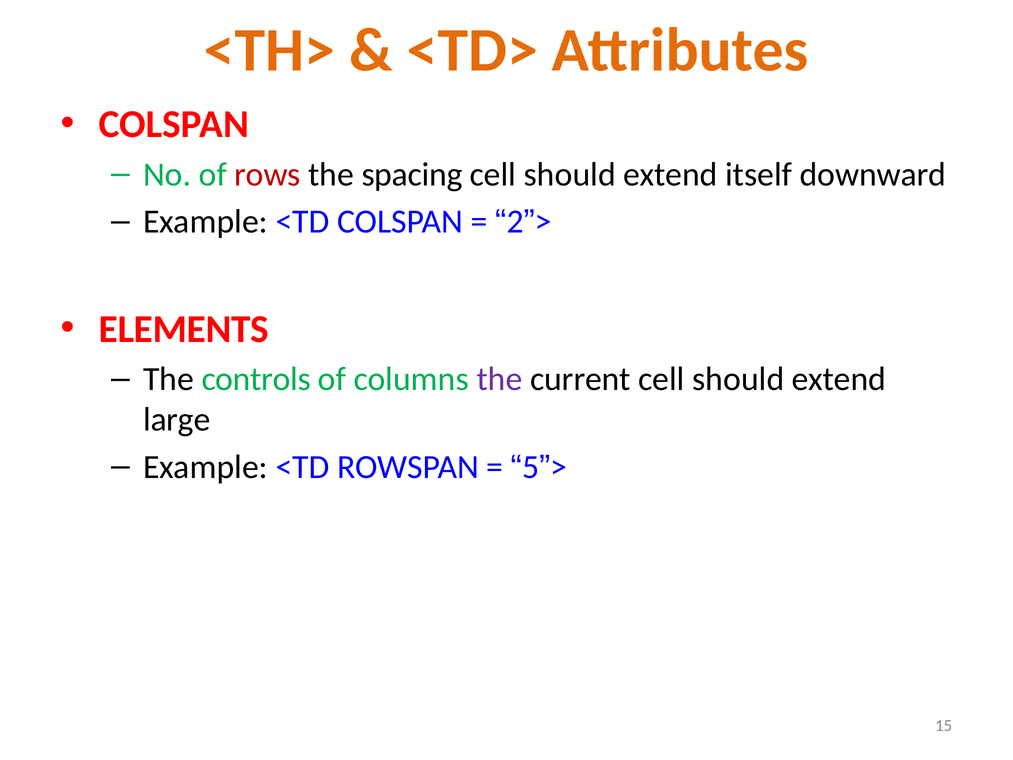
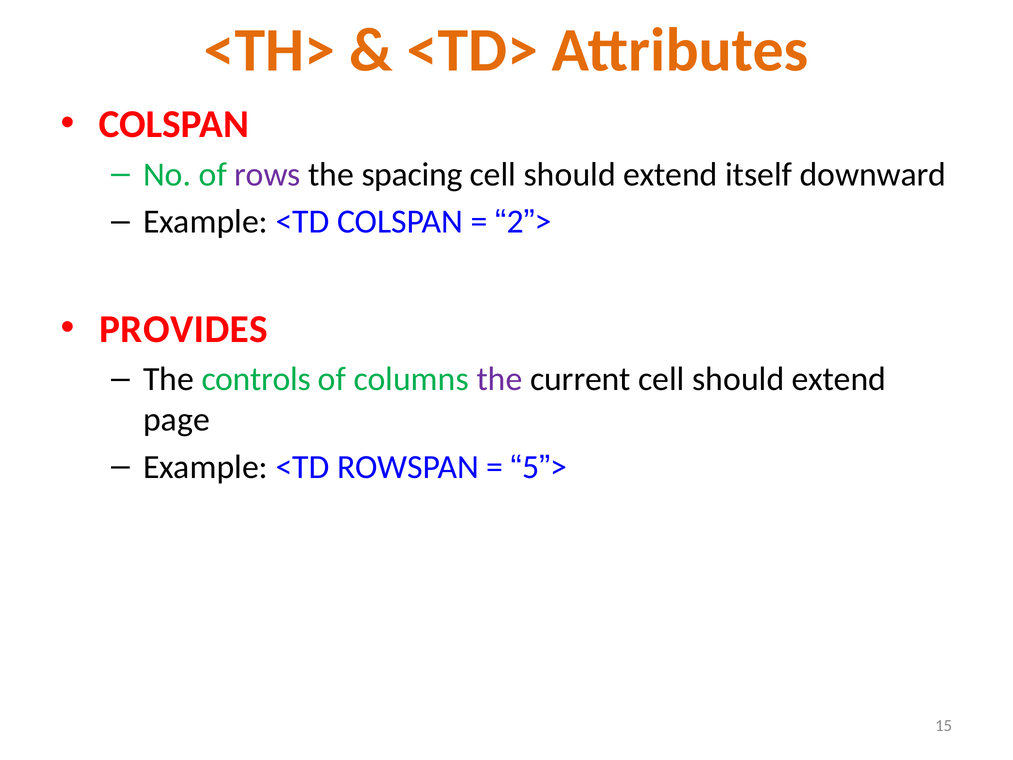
rows colour: red -> purple
ELEMENTS: ELEMENTS -> PROVIDES
large: large -> page
